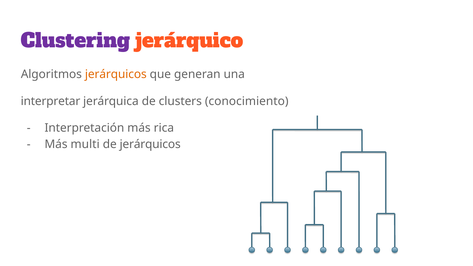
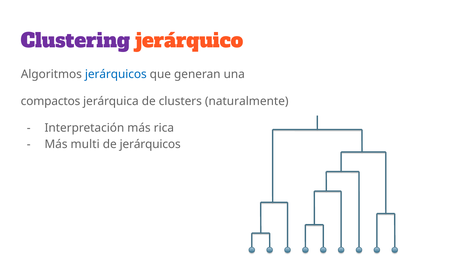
jerárquicos at (116, 74) colour: orange -> blue
interpretar: interpretar -> compactos
conocimiento: conocimiento -> naturalmente
